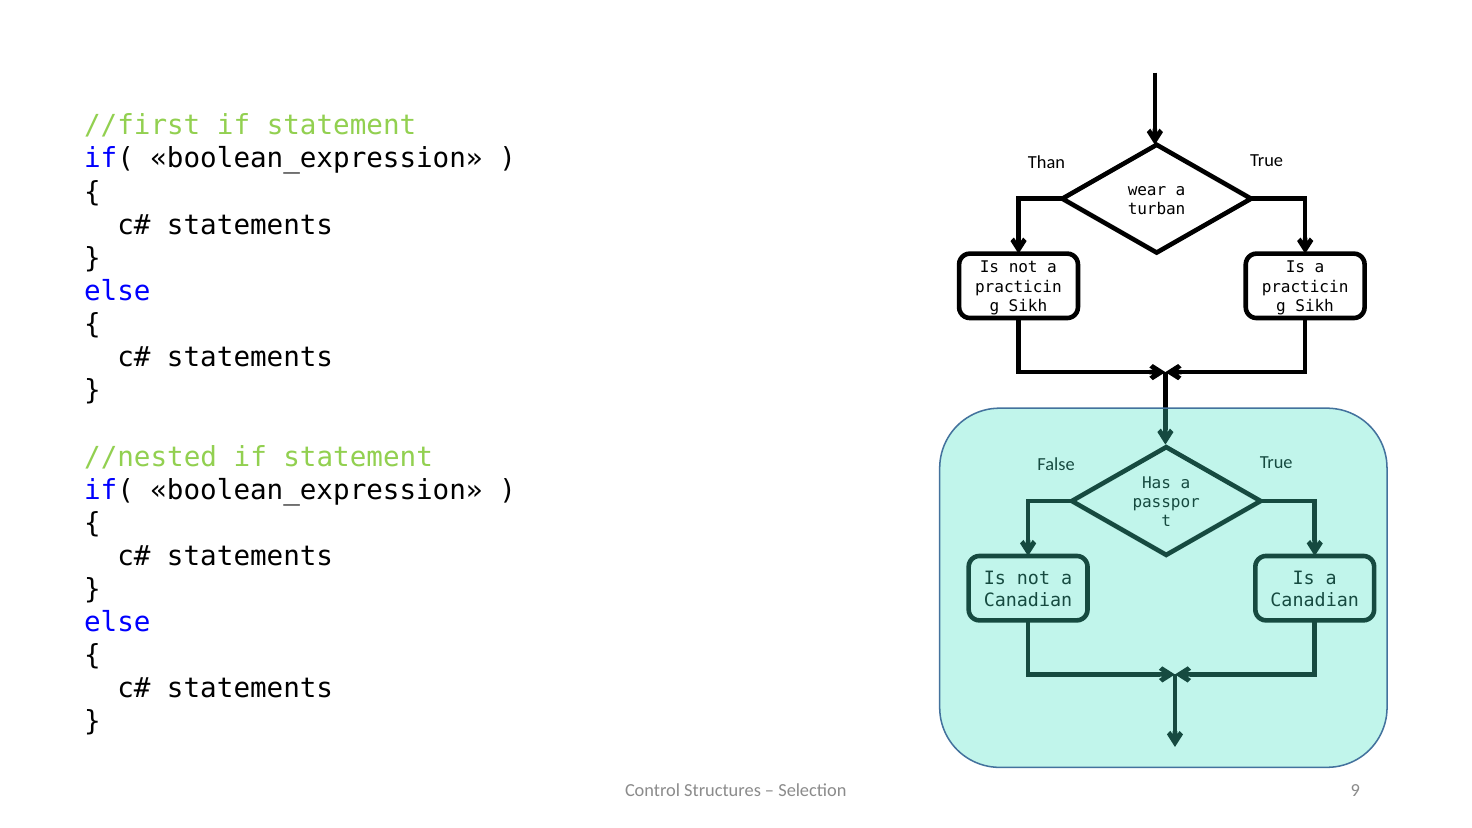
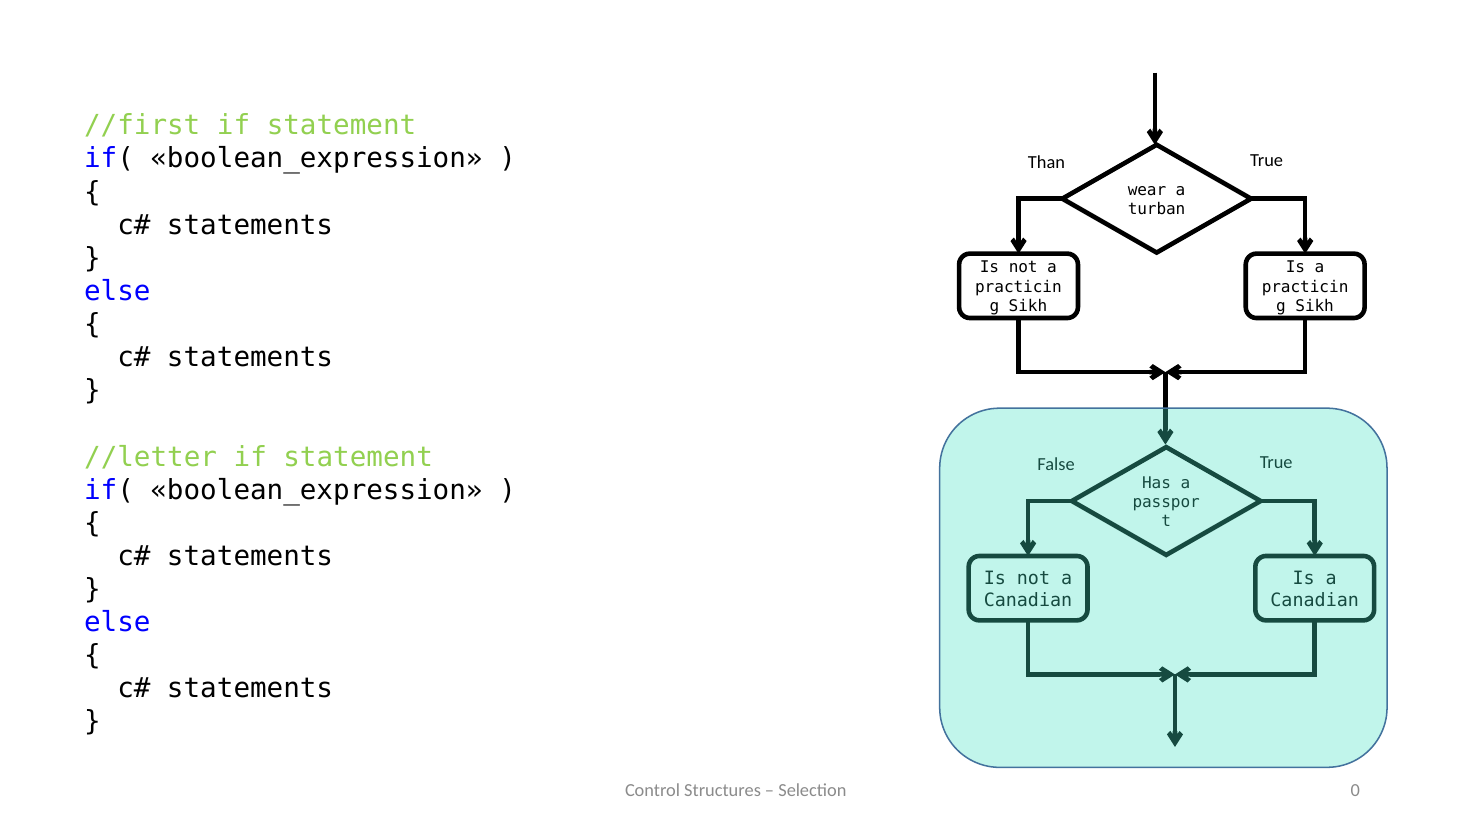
//nested: //nested -> //letter
9: 9 -> 0
